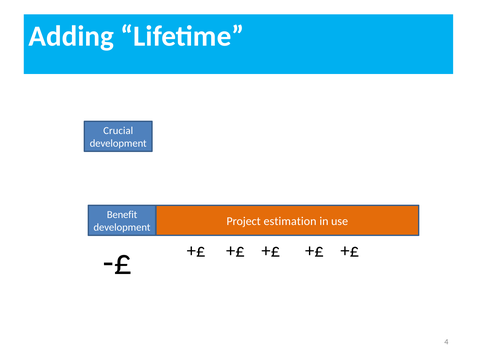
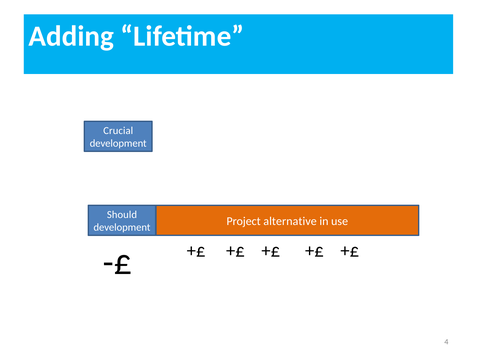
Benefit: Benefit -> Should
estimation: estimation -> alternative
